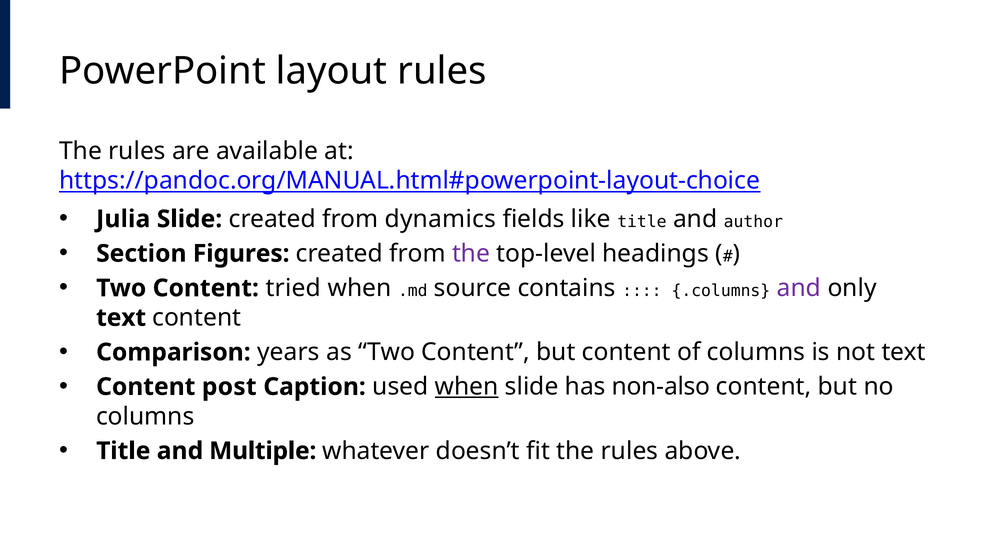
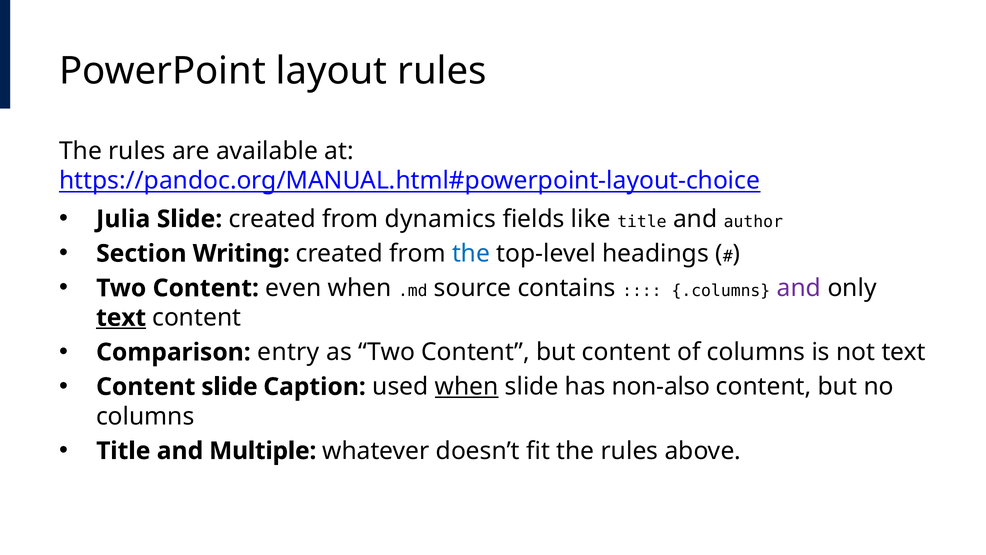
Figures: Figures -> Writing
the at (471, 253) colour: purple -> blue
tried: tried -> even
text at (121, 318) underline: none -> present
years: years -> entry
Content post: post -> slide
